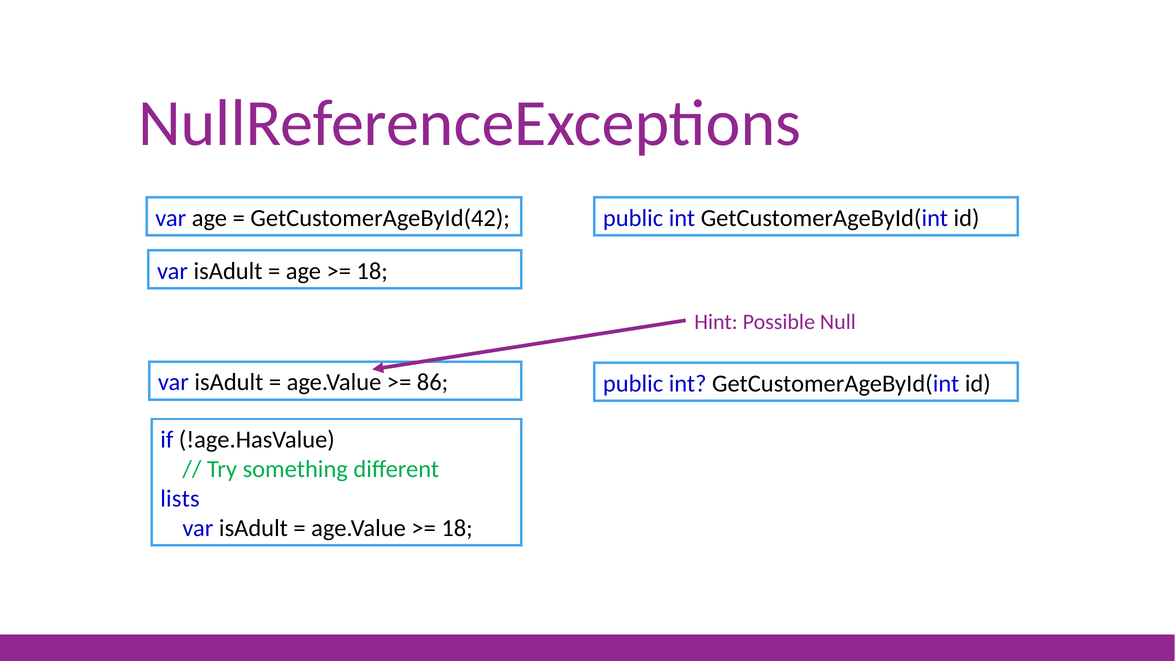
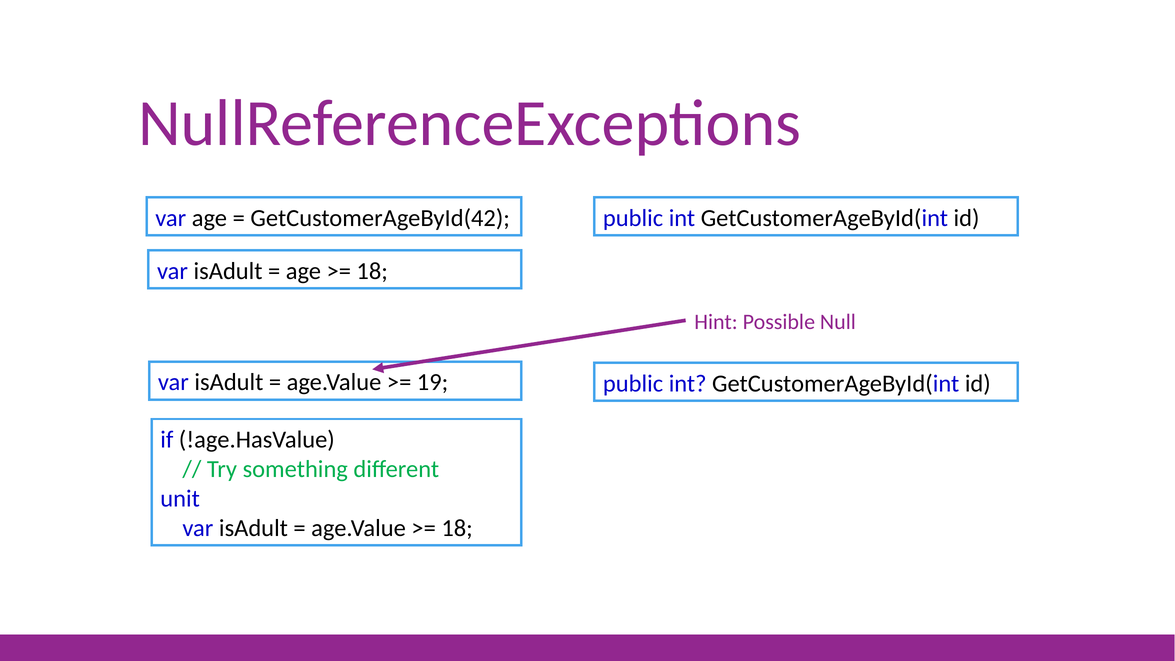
86: 86 -> 19
lists: lists -> unit
